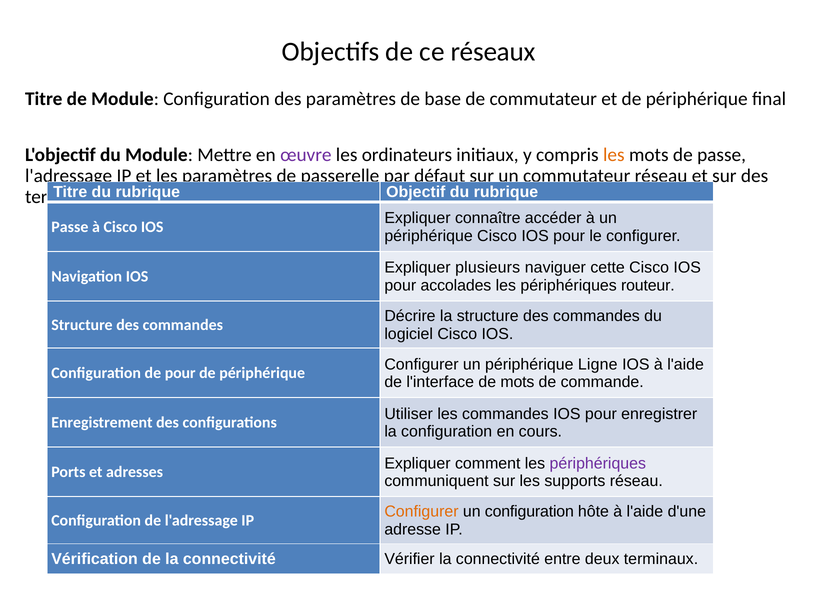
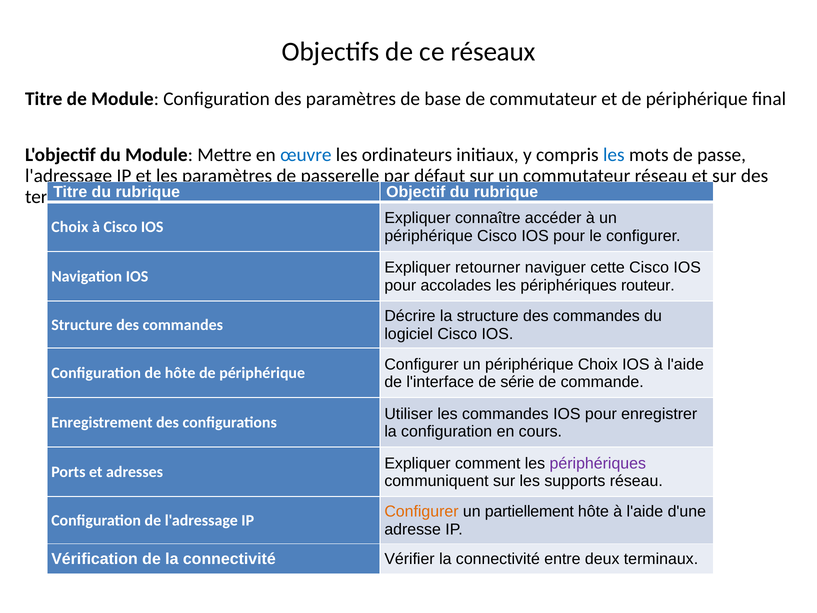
œuvre colour: purple -> blue
les at (614, 155) colour: orange -> blue
Passe at (70, 227): Passe -> Choix
plusieurs: plusieurs -> retourner
périphérique Ligne: Ligne -> Choix
de pour: pour -> hôte
de mots: mots -> série
un configuration: configuration -> partiellement
